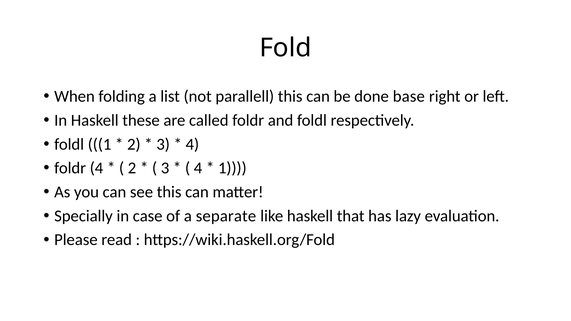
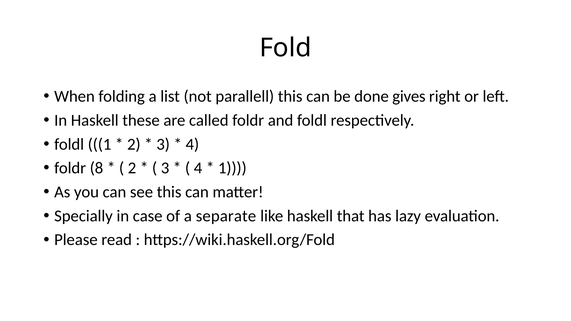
base: base -> gives
foldr 4: 4 -> 8
